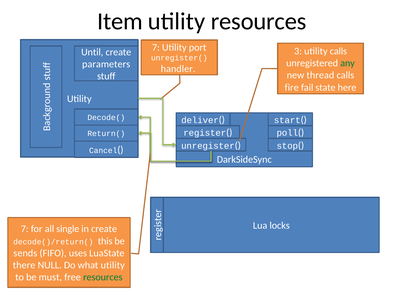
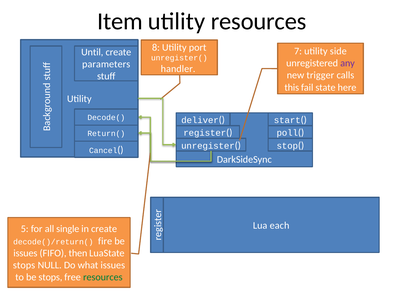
7 at (156, 47): 7 -> 8
3: 3 -> 7
utility calls: calls -> side
any colour: green -> purple
thread: thread -> trigger
fire: fire -> this
locks: locks -> each
7 at (25, 229): 7 -> 5
this: this -> fire
sends at (25, 253): sends -> issues
uses: uses -> then
there at (24, 265): there -> stops
what utility: utility -> issues
be must: must -> stops
